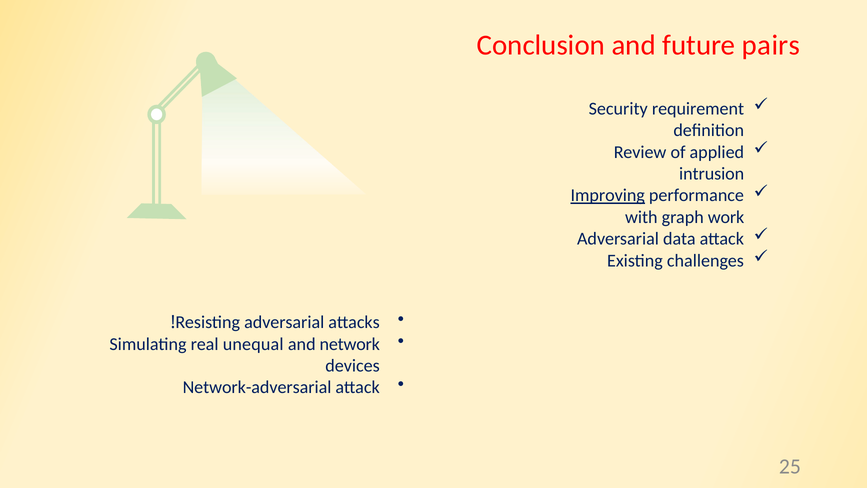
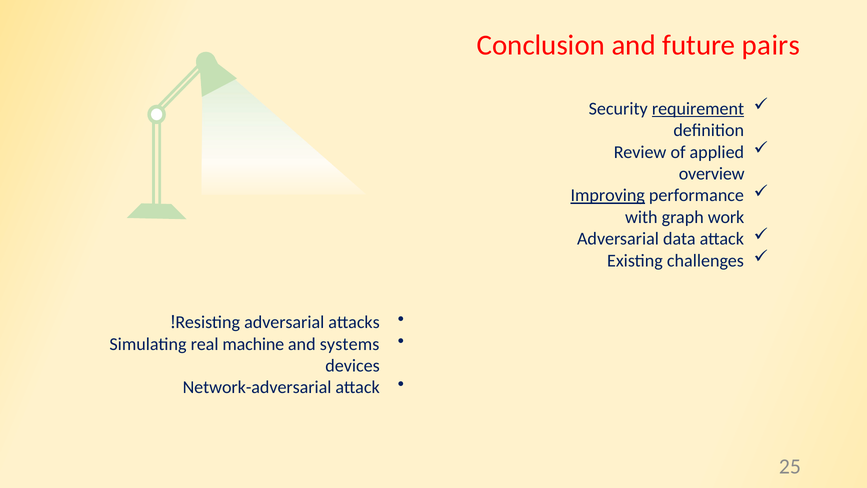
requirement underline: none -> present
intrusion: intrusion -> overview
unequal: unequal -> machine
network: network -> systems
